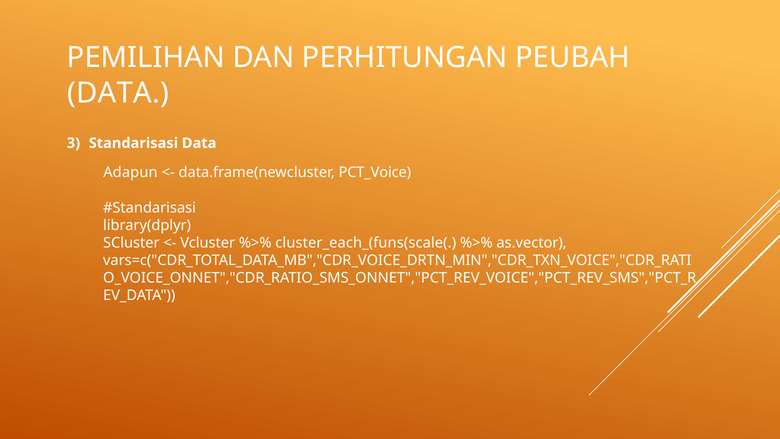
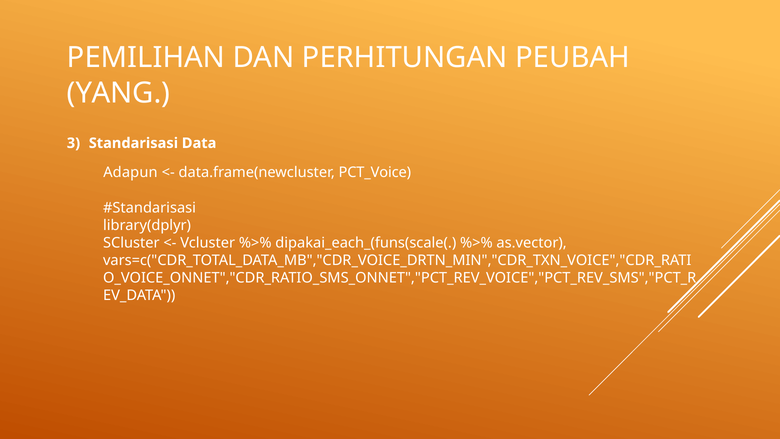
DATA at (118, 93): DATA -> YANG
cluster_each_(funs(scale(: cluster_each_(funs(scale( -> dipakai_each_(funs(scale(
